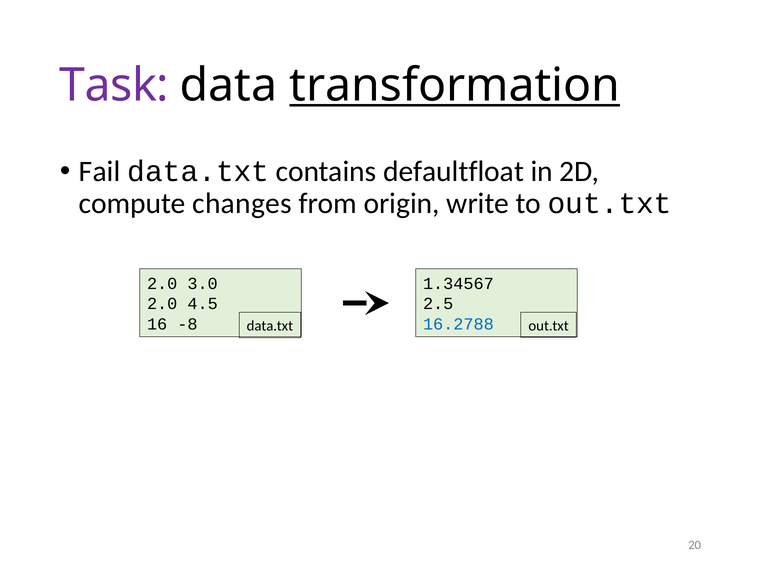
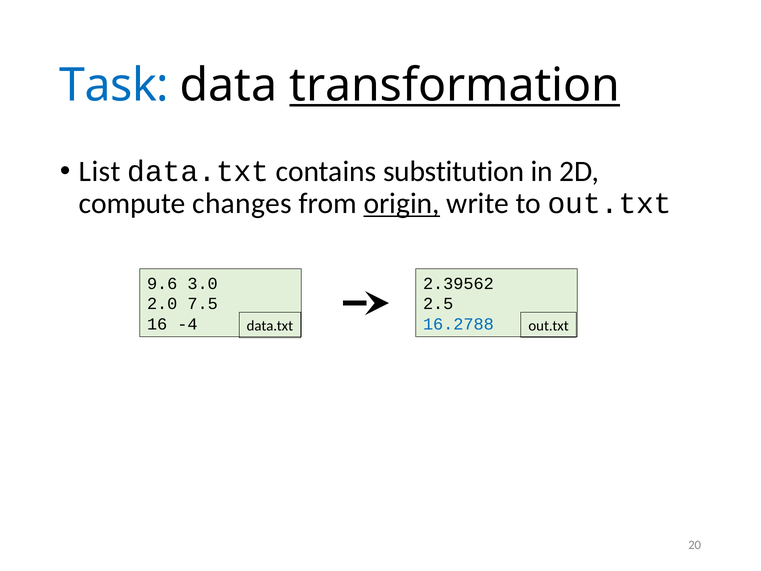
Task colour: purple -> blue
Fail: Fail -> List
defaultfloat: defaultfloat -> substitution
origin underline: none -> present
2.0 at (162, 283): 2.0 -> 9.6
1.34567: 1.34567 -> 2.39562
4.5: 4.5 -> 7.5
-8: -8 -> -4
